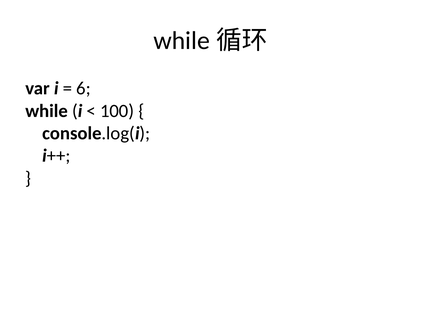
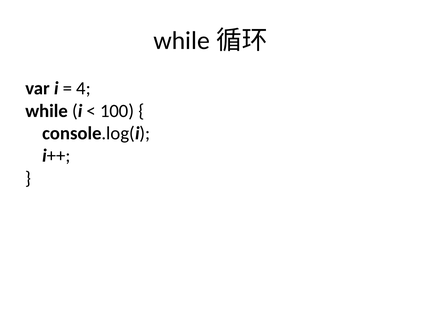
6: 6 -> 4
